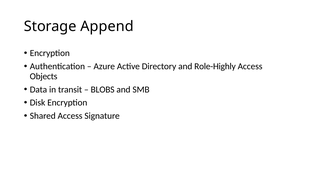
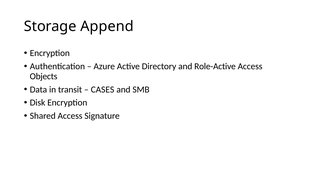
Role-Highly: Role-Highly -> Role-Active
BLOBS: BLOBS -> CASES
